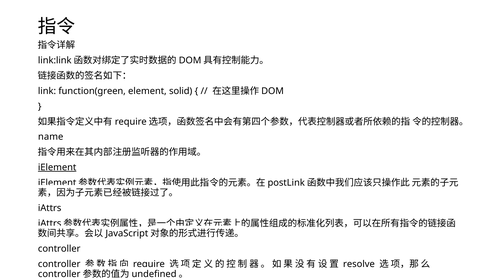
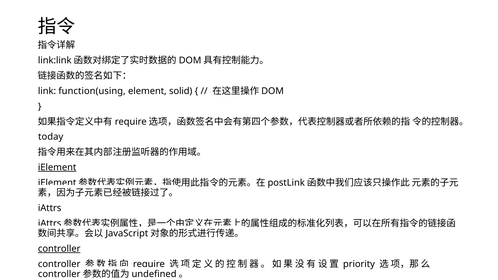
function(green: function(green -> function(using
name: name -> today
controller at (59, 249) underline: none -> present
resolve: resolve -> priority
